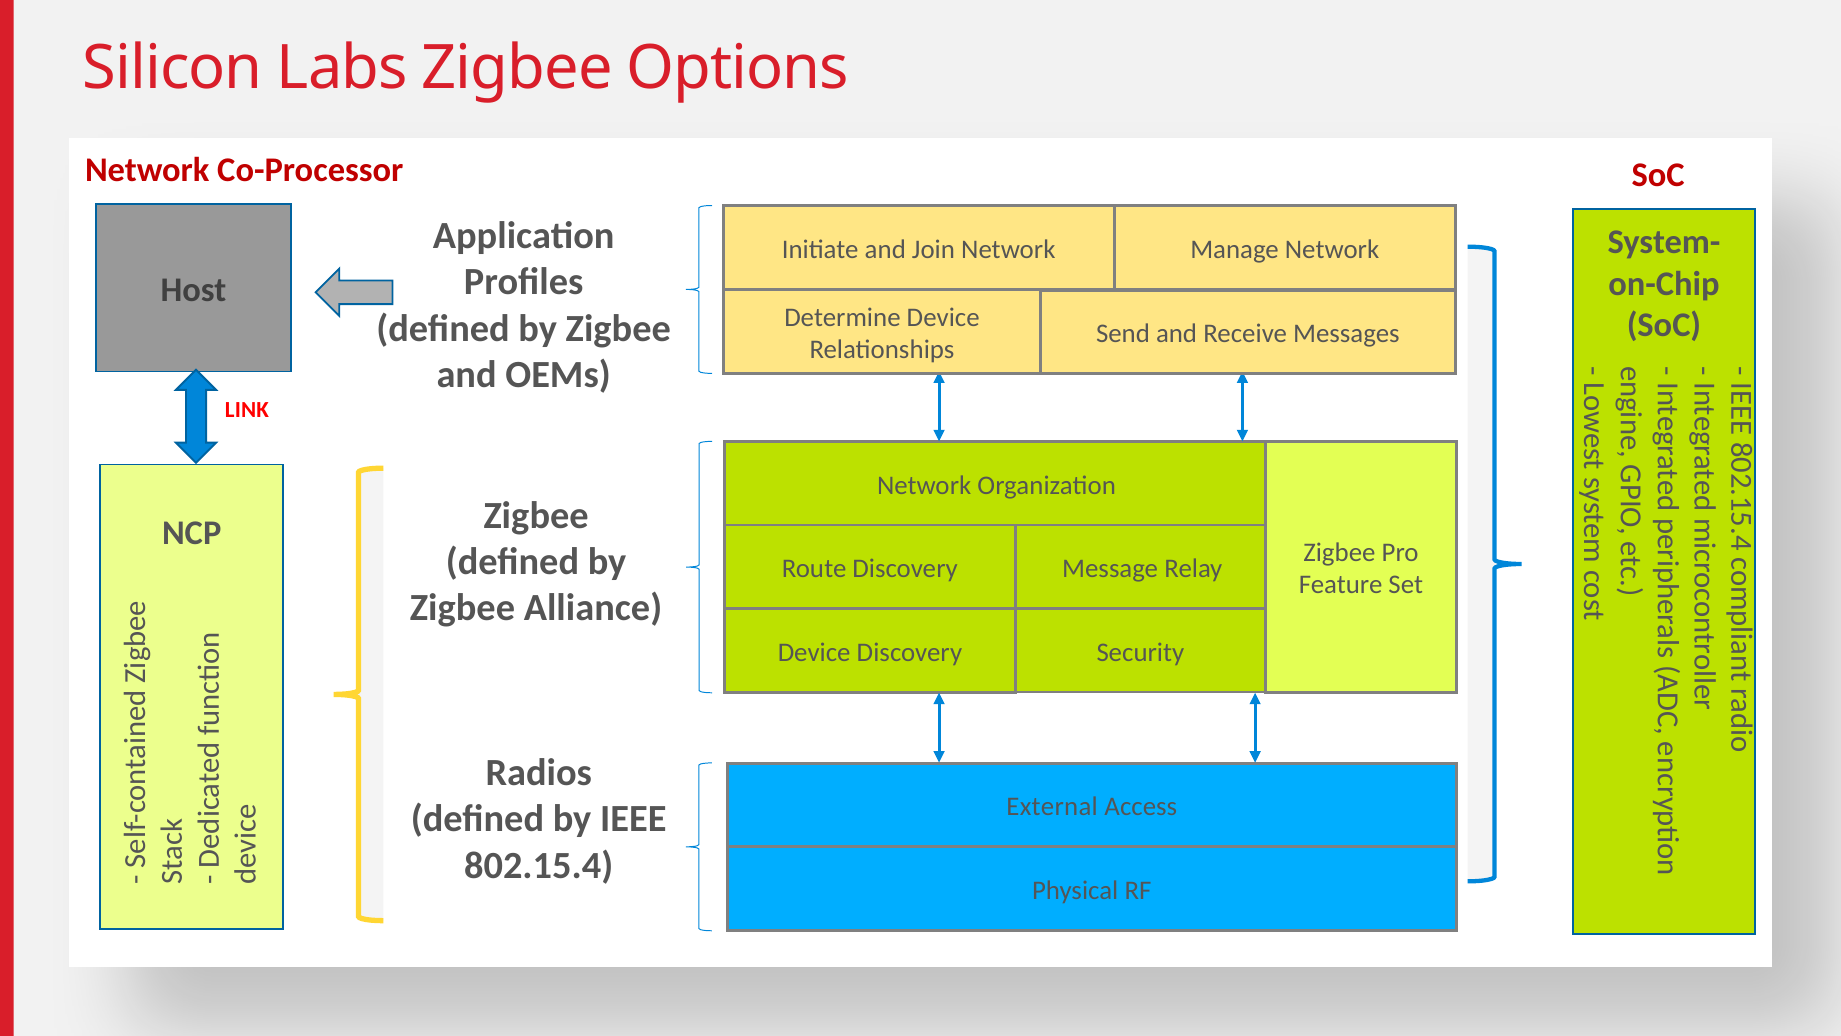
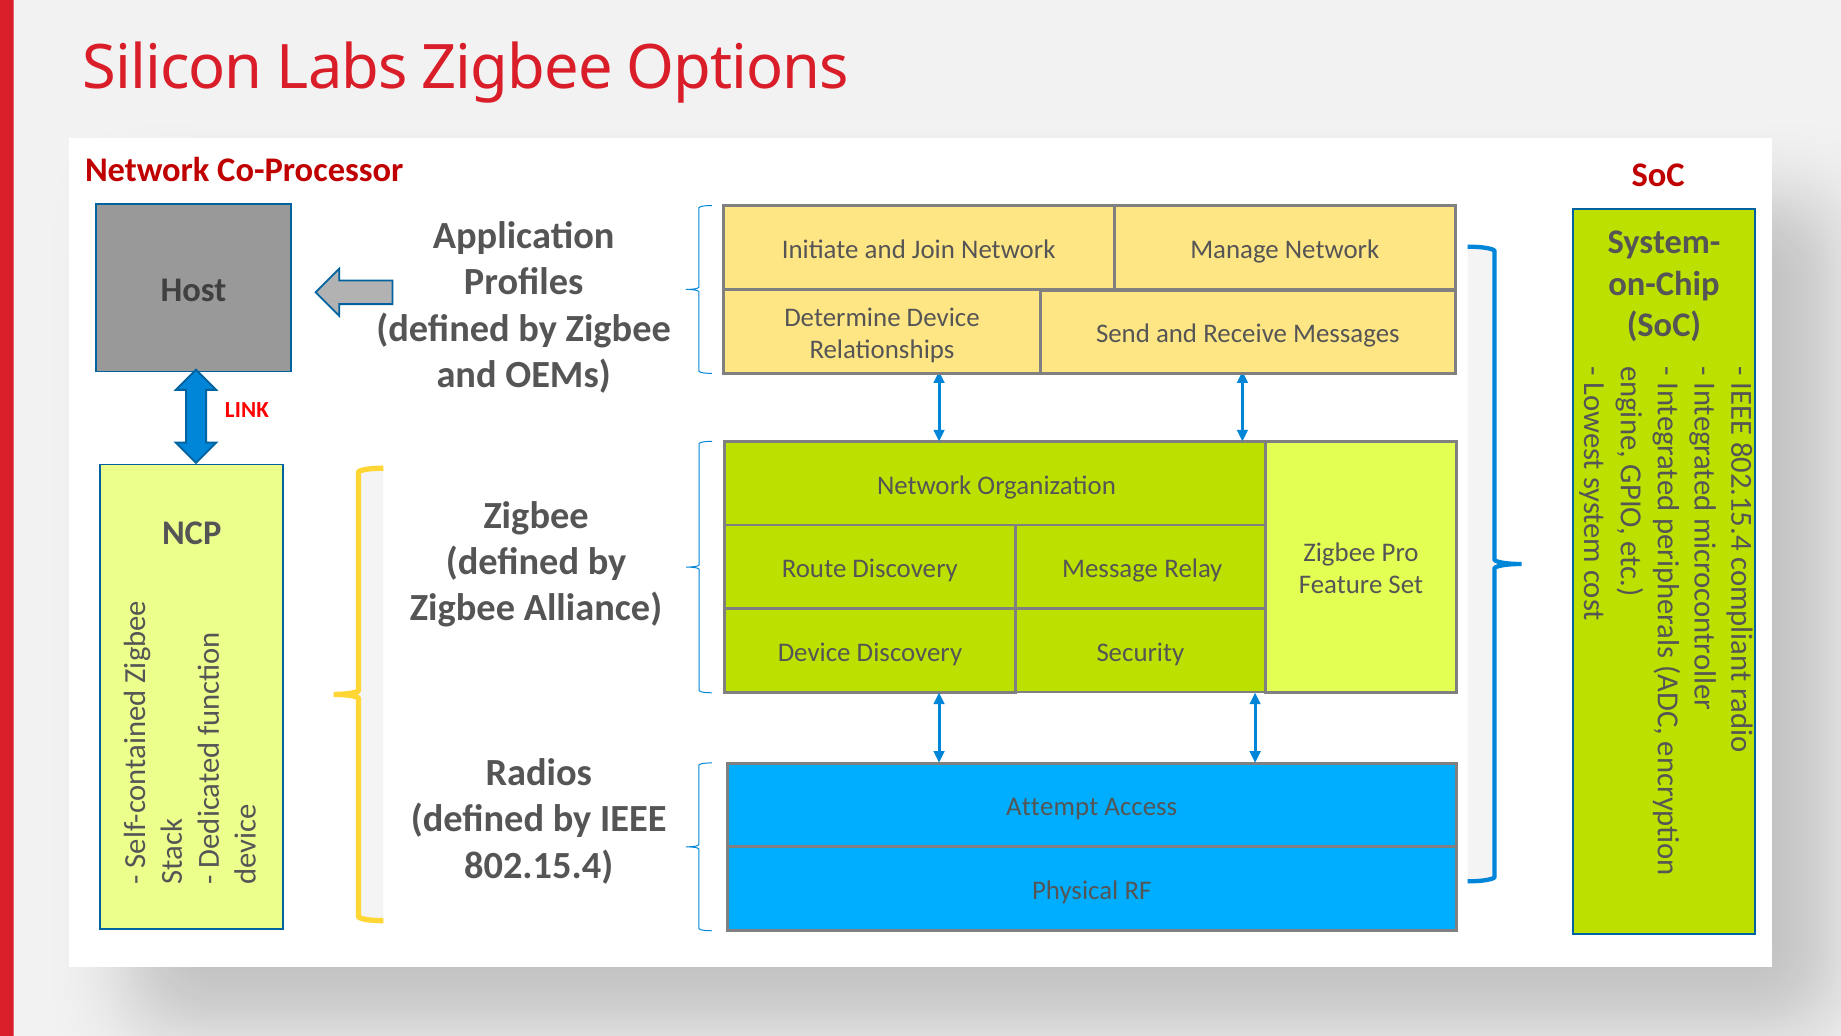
External: External -> Attempt
